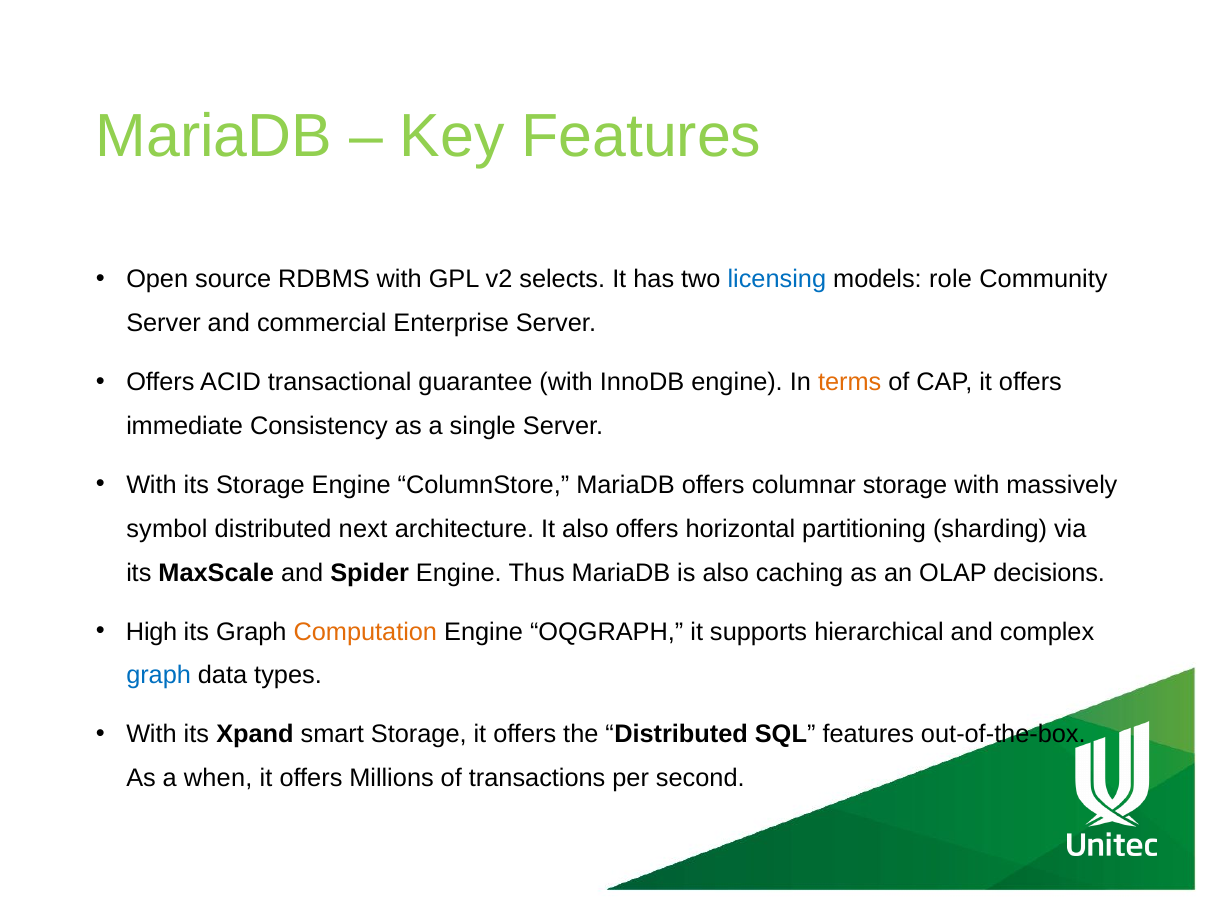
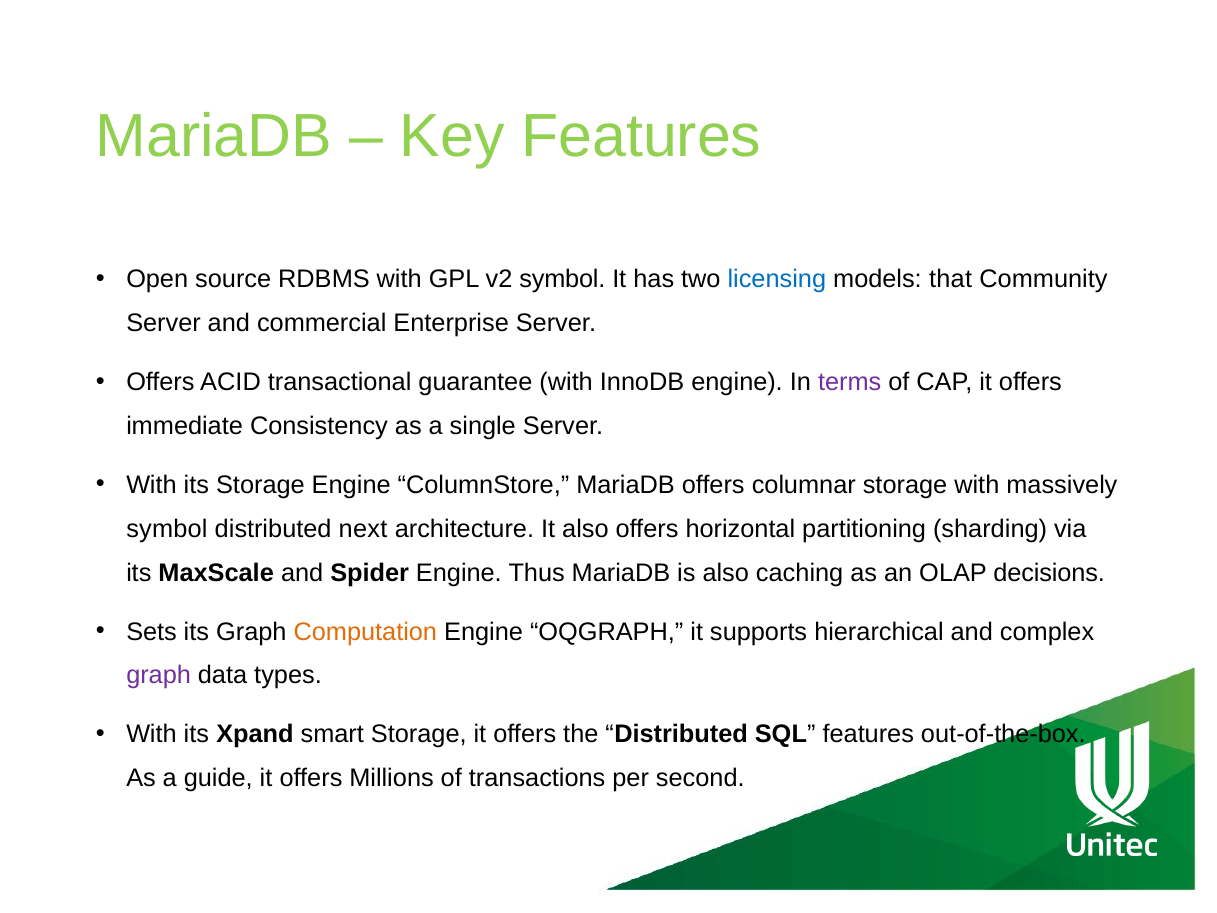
v2 selects: selects -> symbol
role: role -> that
terms colour: orange -> purple
High: High -> Sets
graph at (159, 675) colour: blue -> purple
when: when -> guide
